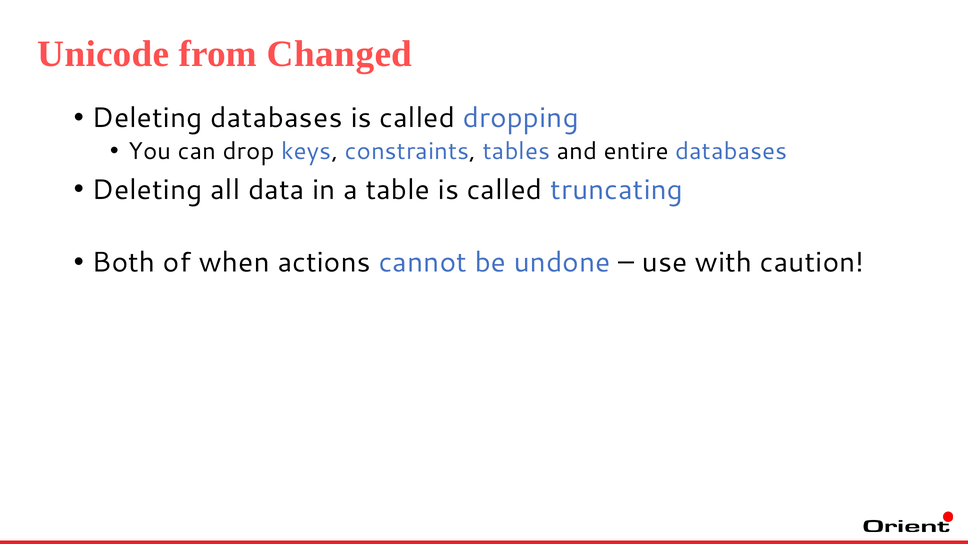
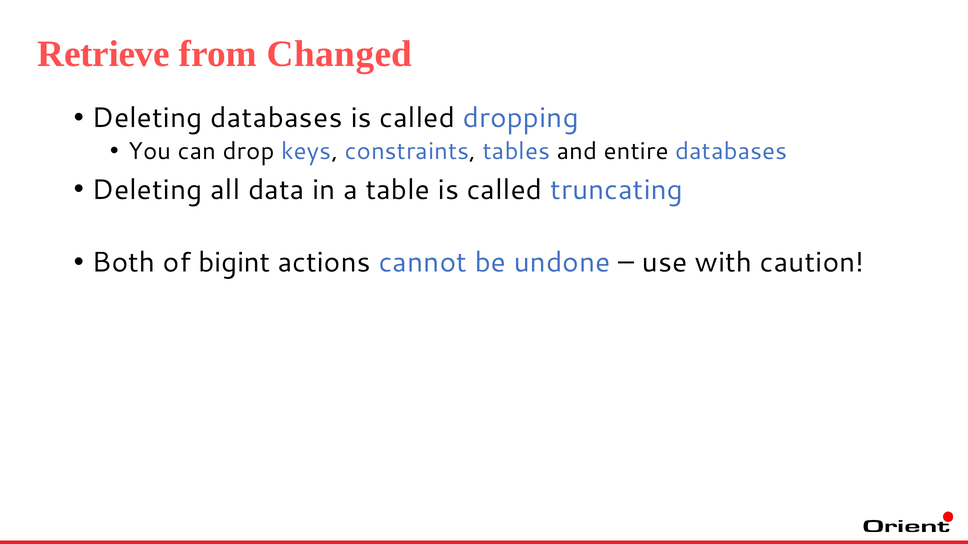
Unicode: Unicode -> Retrieve
when: when -> bigint
